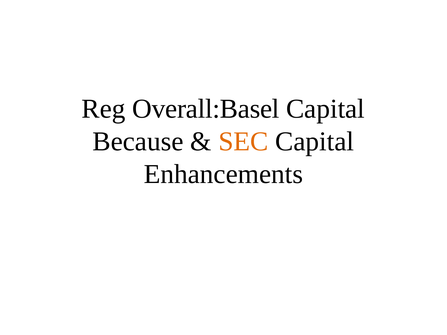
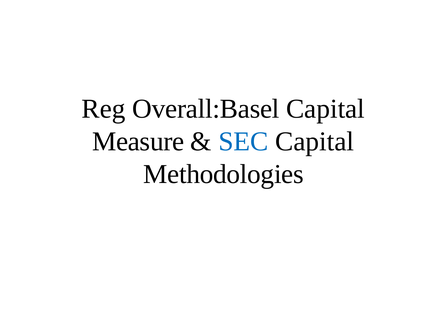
Because: Because -> Measure
SEC colour: orange -> blue
Enhancements: Enhancements -> Methodologies
